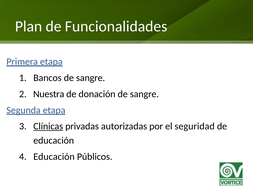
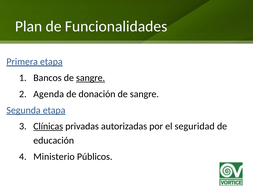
sangre at (91, 78) underline: none -> present
Nuestra: Nuestra -> Agenda
Educación at (54, 156): Educación -> Ministerio
